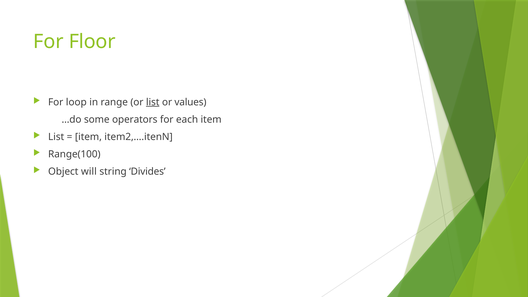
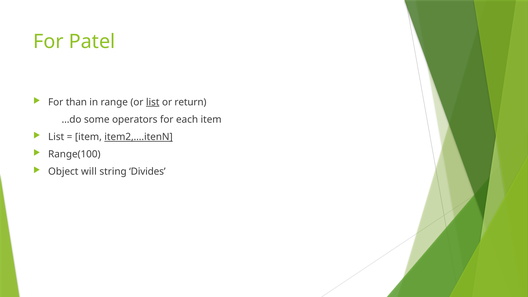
Floor: Floor -> Patel
loop: loop -> than
values: values -> return
item2,….itenN underline: none -> present
